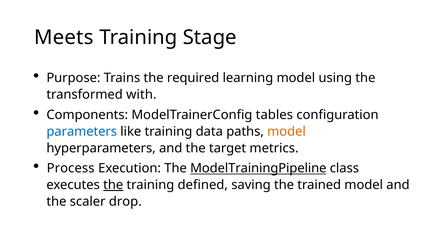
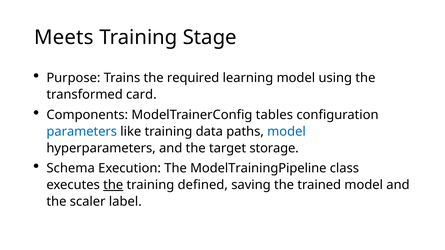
with: with -> card
model at (286, 132) colour: orange -> blue
metrics: metrics -> storage
Process: Process -> Schema
ModelTrainingPipeline underline: present -> none
drop: drop -> label
